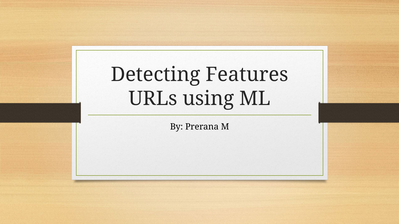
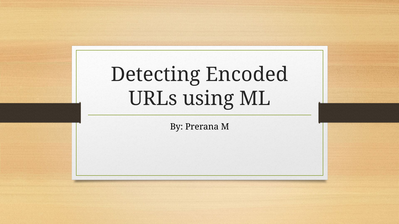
Features: Features -> Encoded
